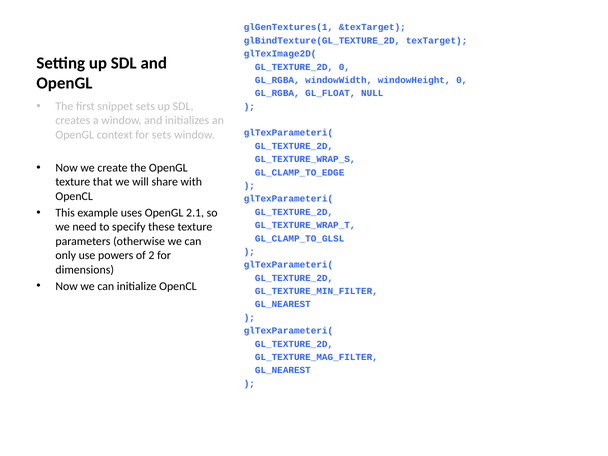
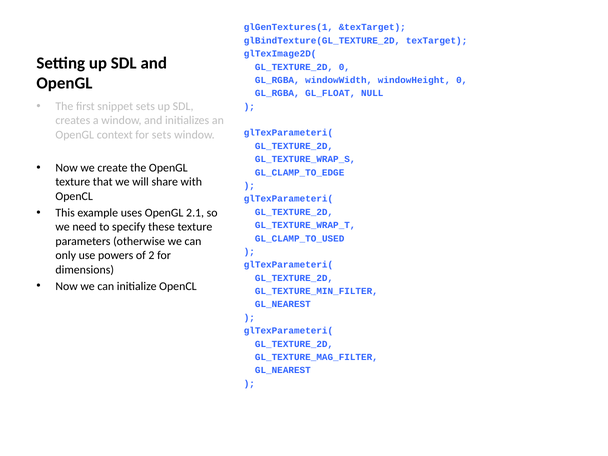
GL_CLAMP_TO_GLSL: GL_CLAMP_TO_GLSL -> GL_CLAMP_TO_USED
